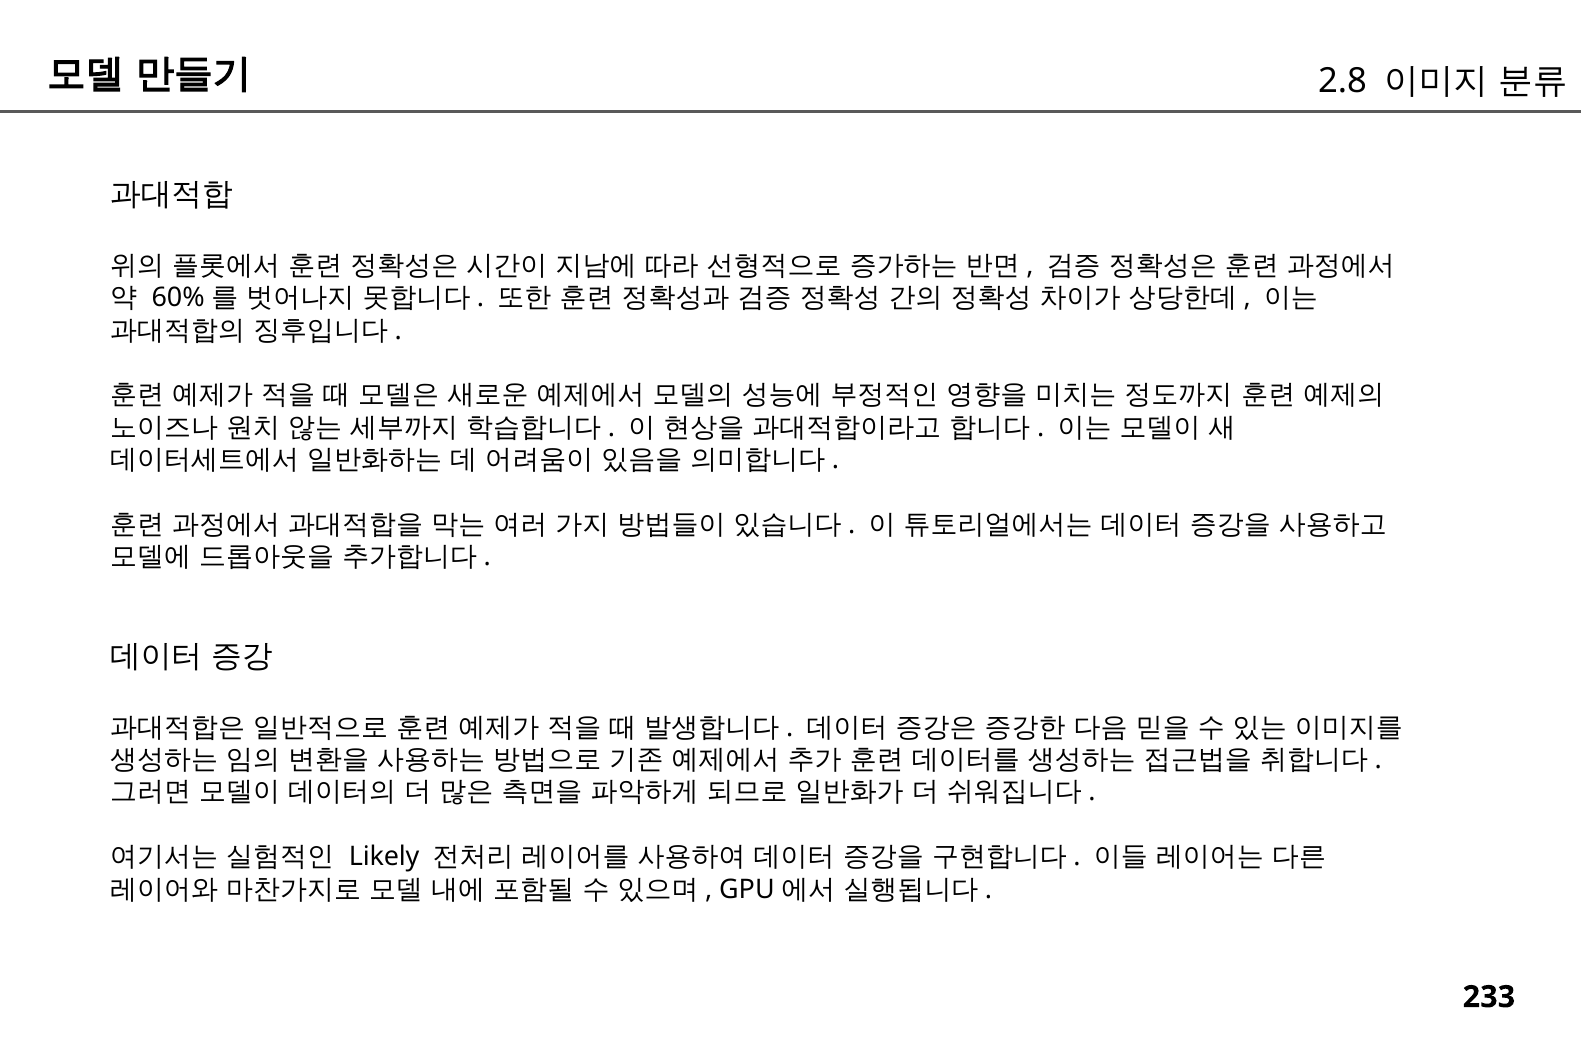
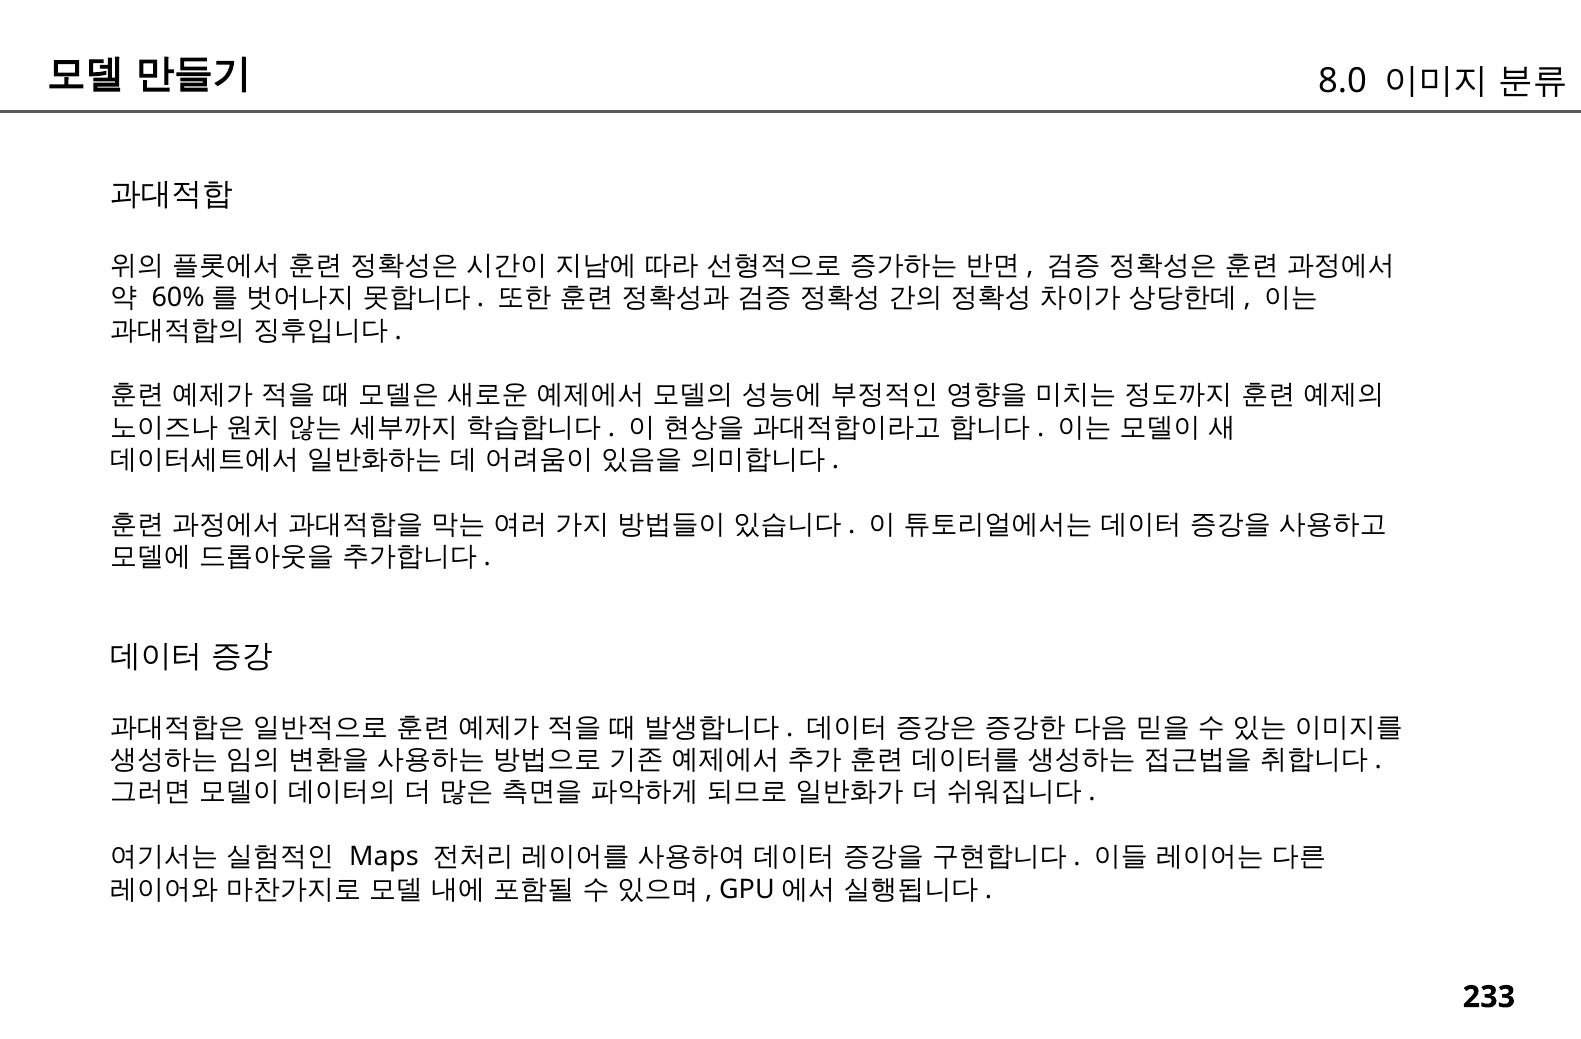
2.8: 2.8 -> 8.0
Likely: Likely -> Maps
